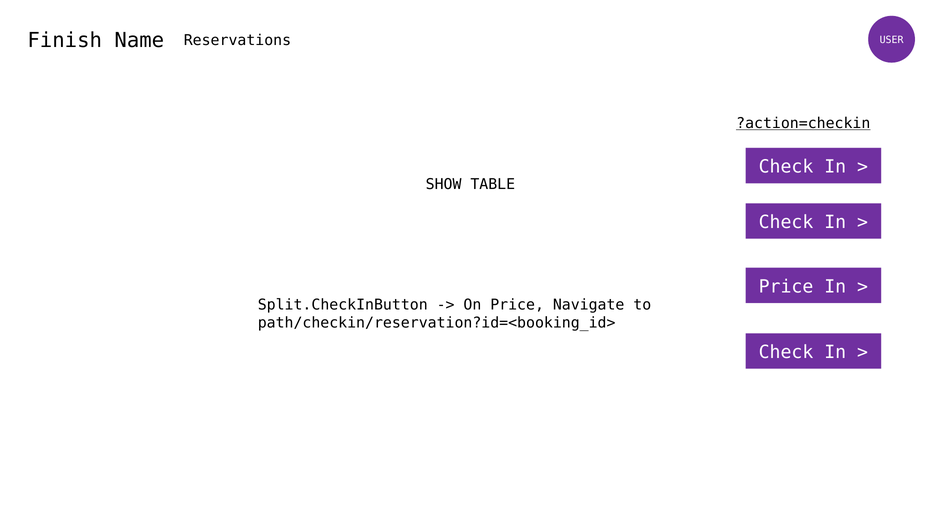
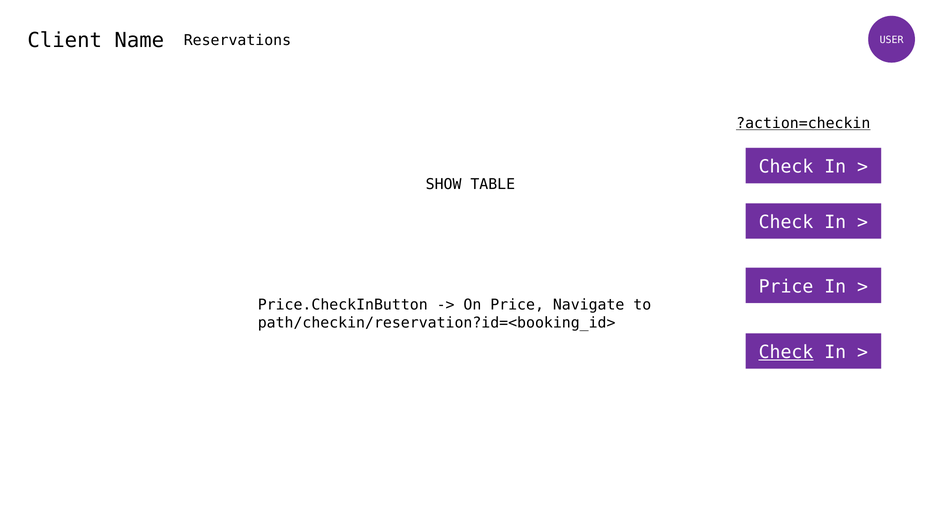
Finish: Finish -> Client
Split.CheckInButton: Split.CheckInButton -> Price.CheckInButton
Check at (786, 352) underline: none -> present
